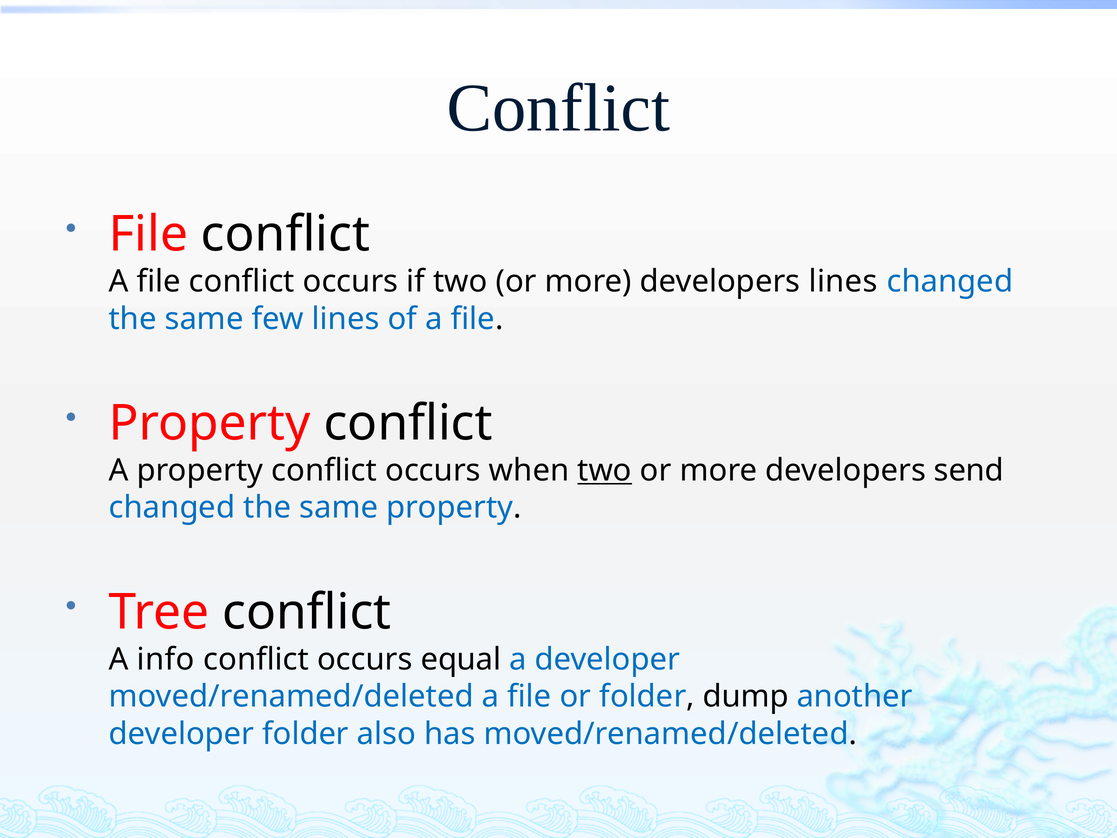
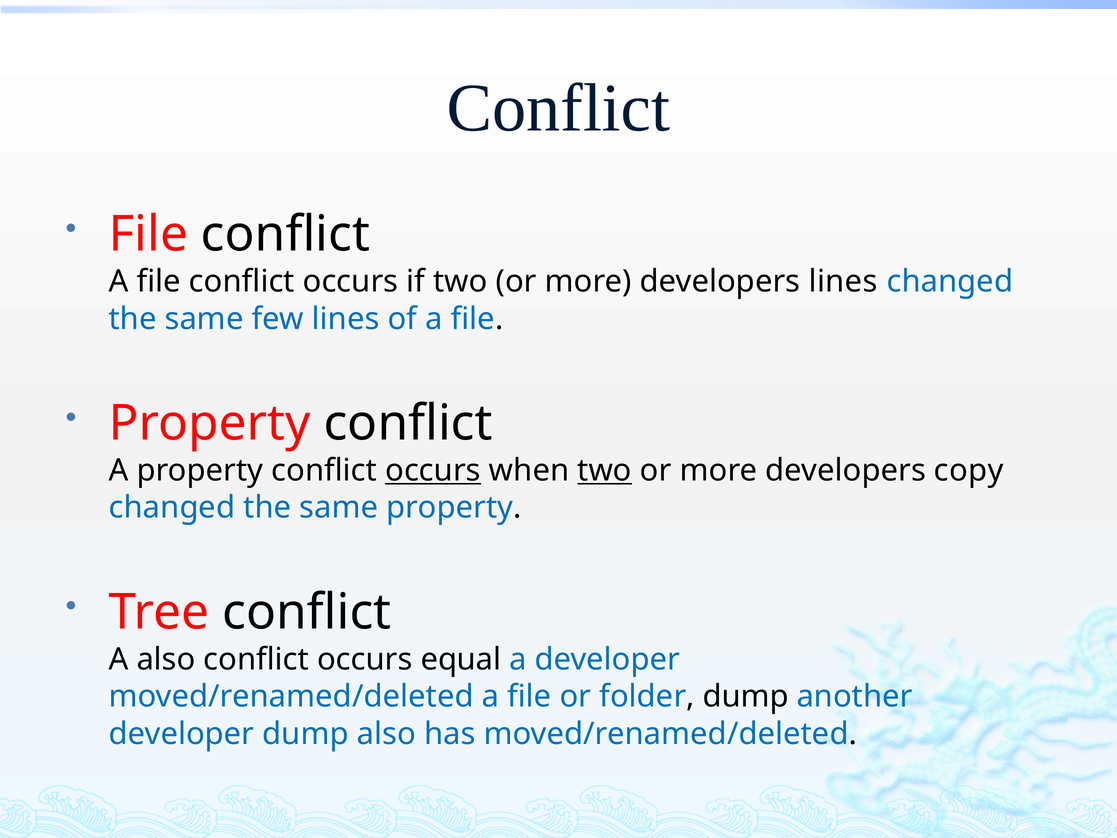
occurs at (433, 470) underline: none -> present
send: send -> copy
A info: info -> also
developer folder: folder -> dump
